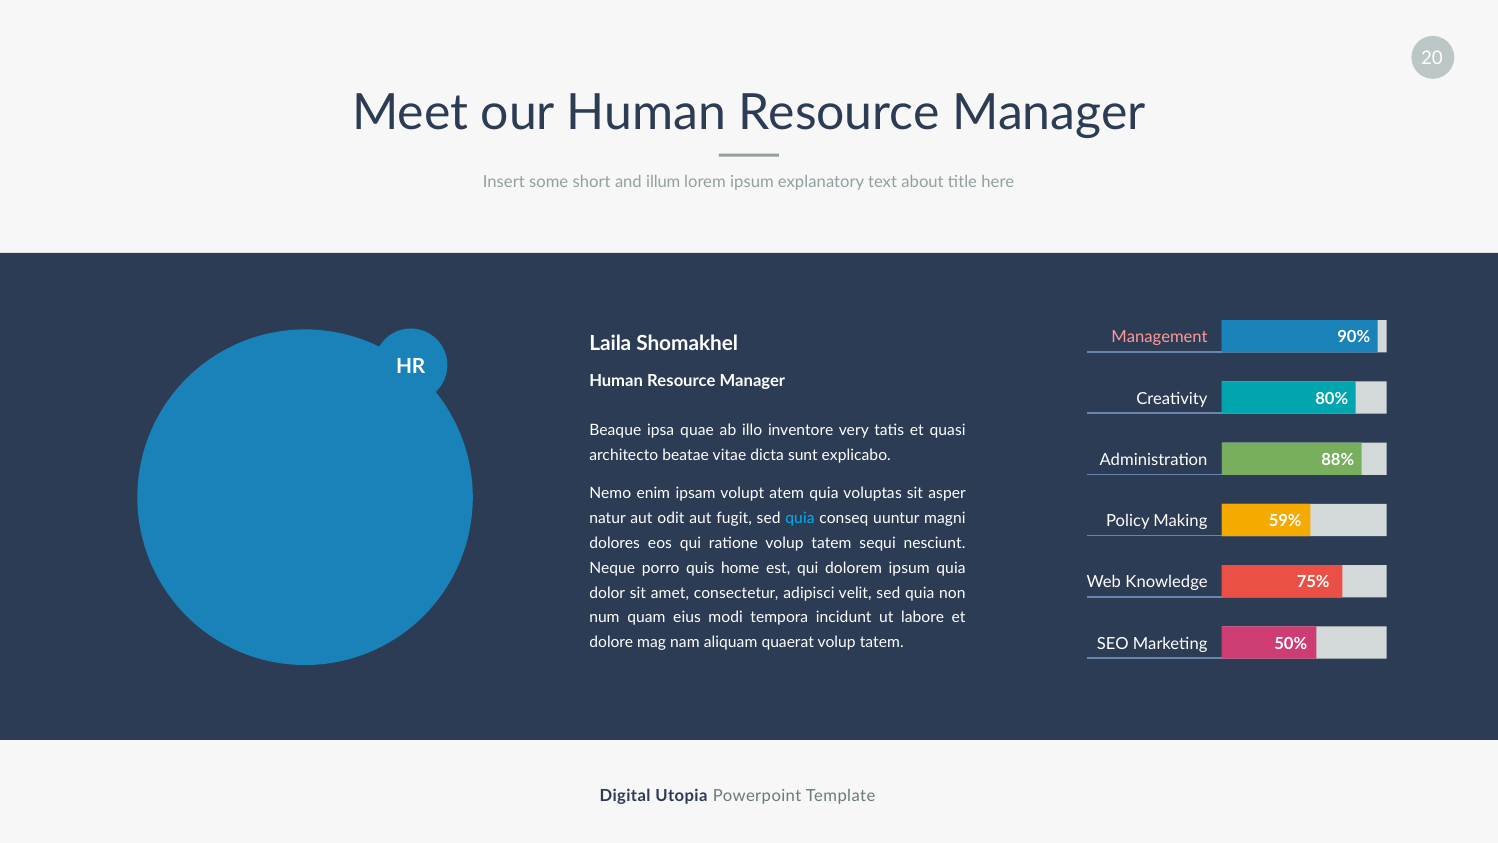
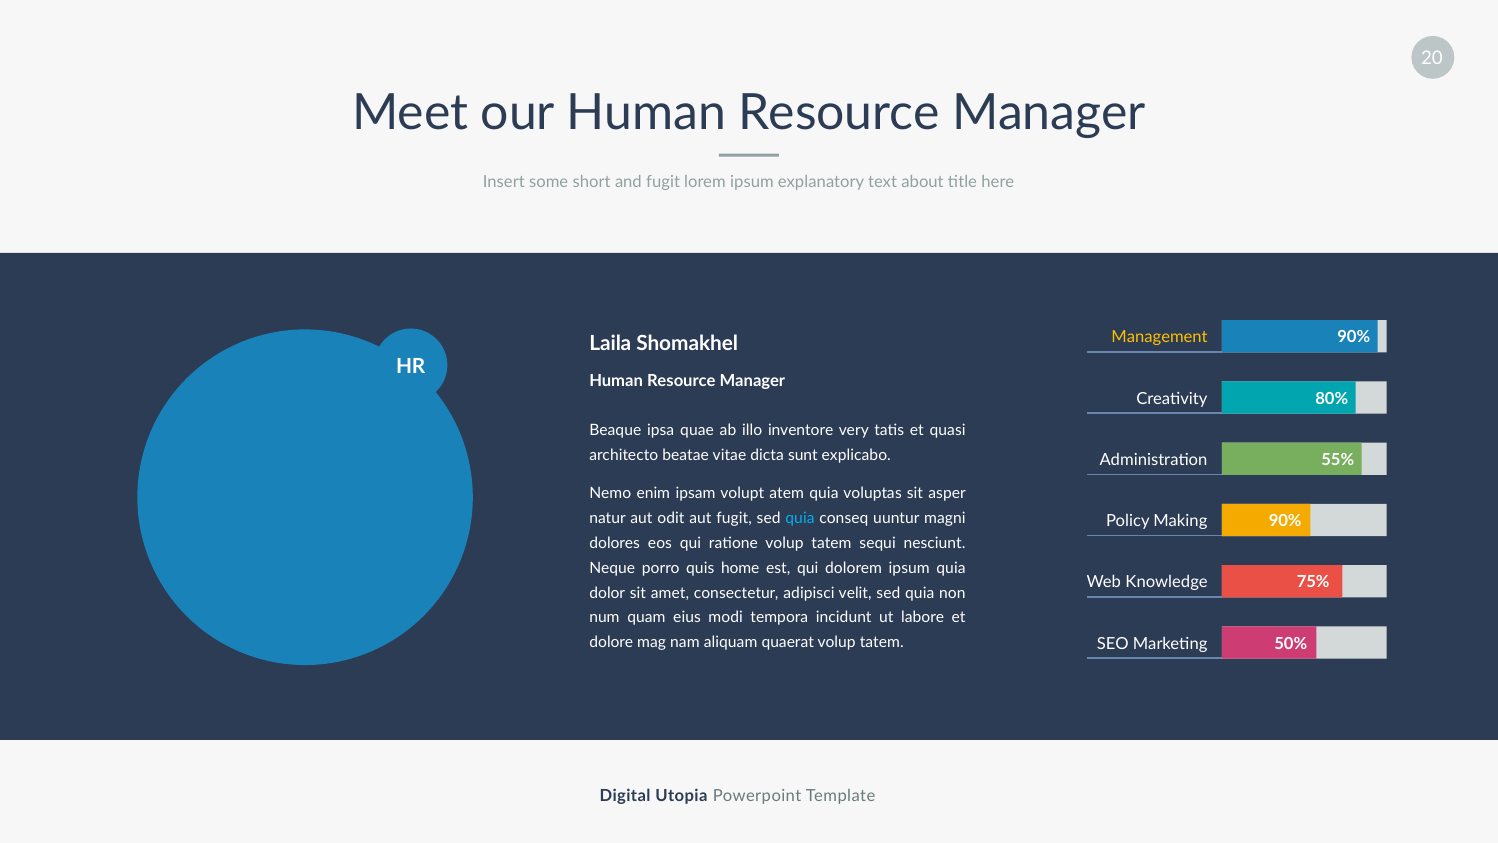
and illum: illum -> fugit
Management colour: pink -> yellow
88%: 88% -> 55%
Making 59%: 59% -> 90%
